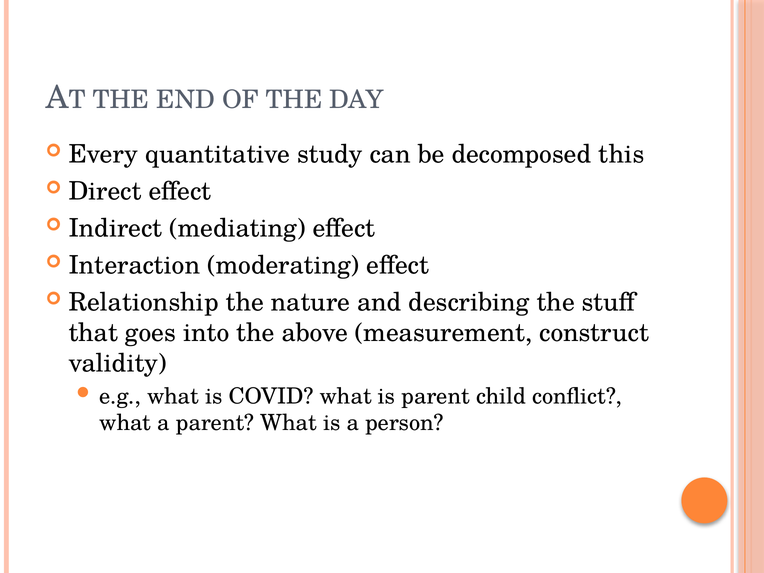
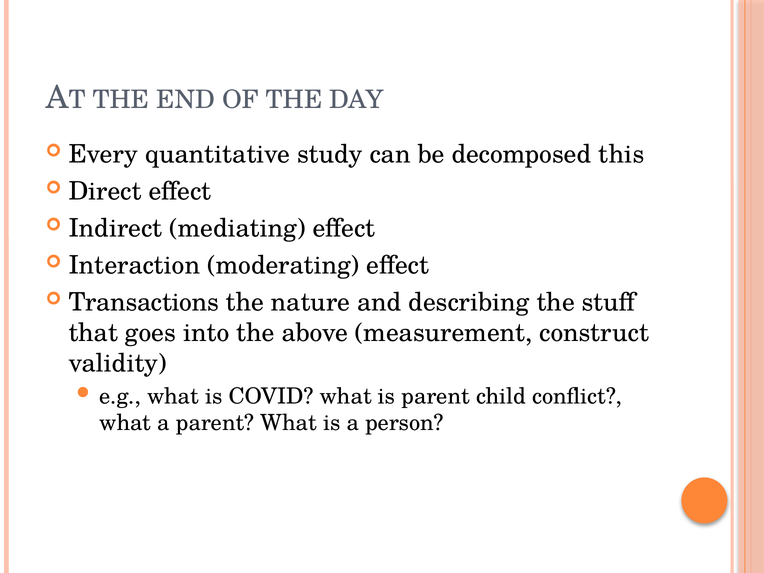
Relationship: Relationship -> Transactions
